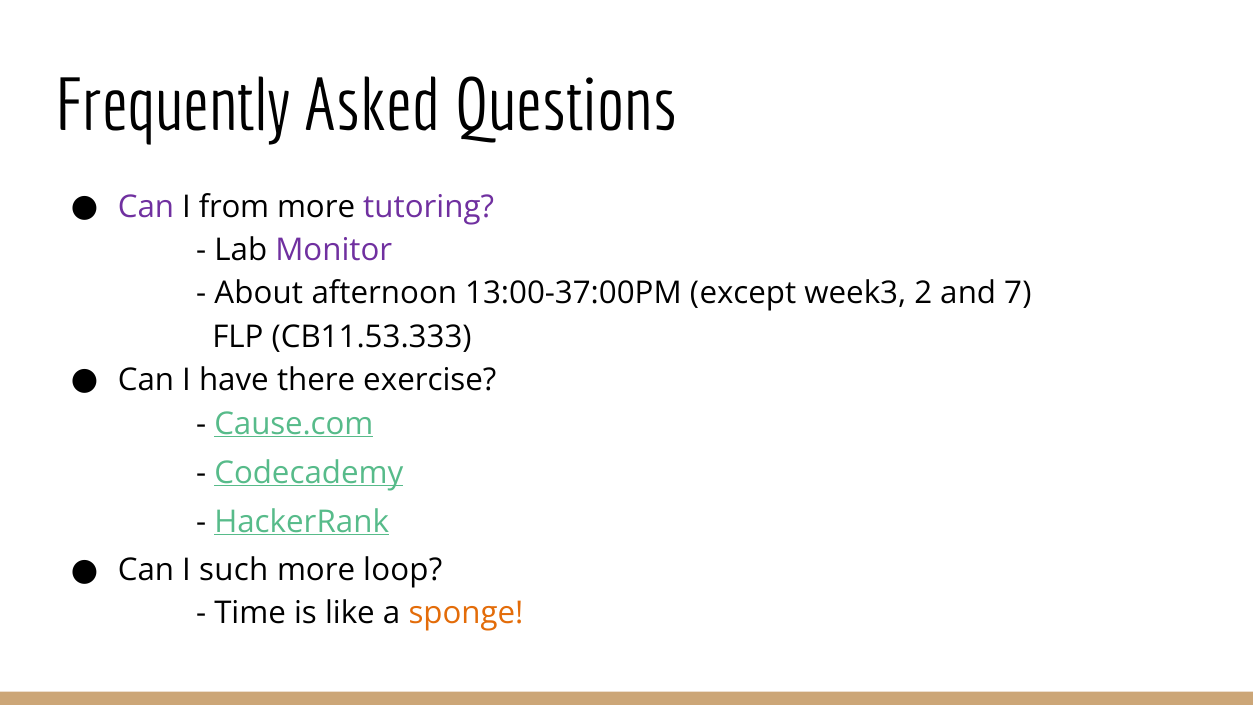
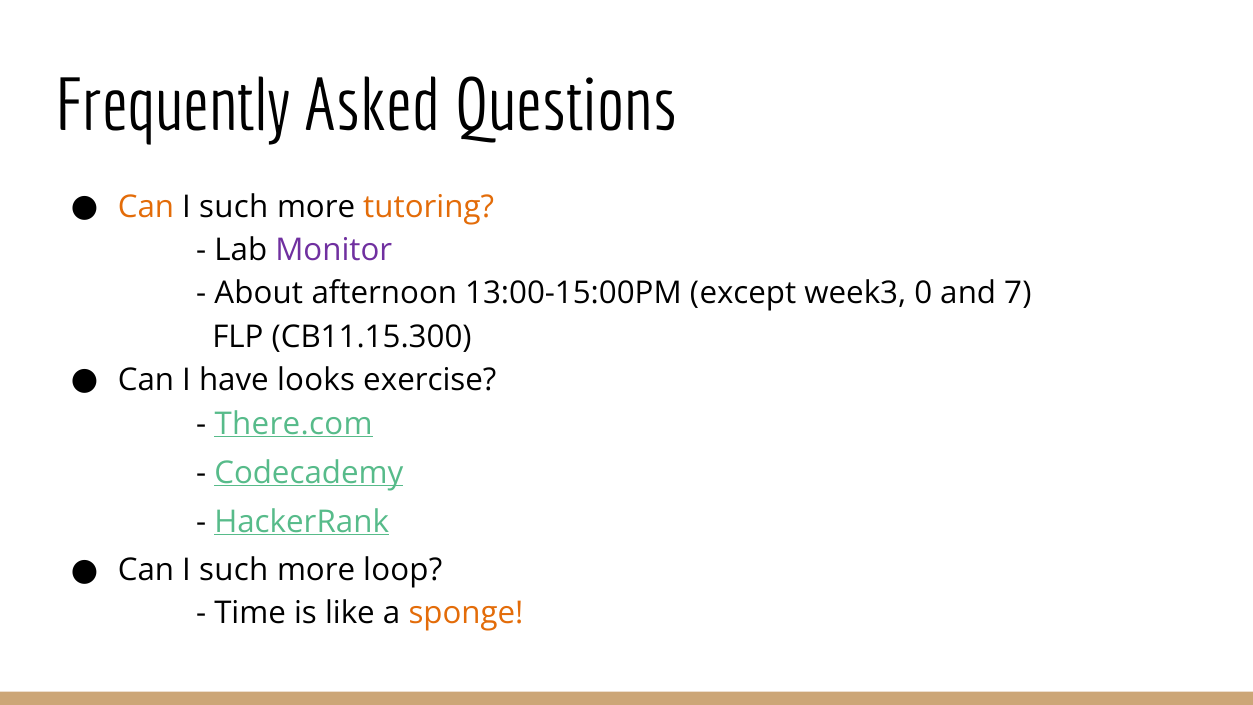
Can at (146, 207) colour: purple -> orange
from at (234, 207): from -> such
tutoring colour: purple -> orange
13:00-37:00PM: 13:00-37:00PM -> 13:00-15:00PM
2: 2 -> 0
CB11.53.333: CB11.53.333 -> CB11.15.300
there: there -> looks
Cause.com: Cause.com -> There.com
